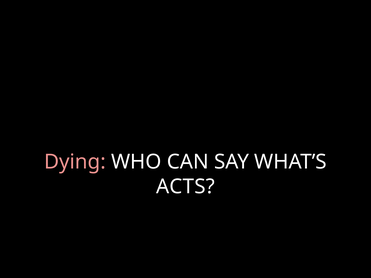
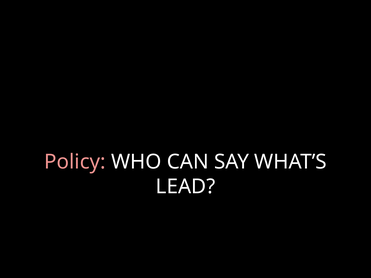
Dying: Dying -> Policy
ACTS: ACTS -> LEAD
